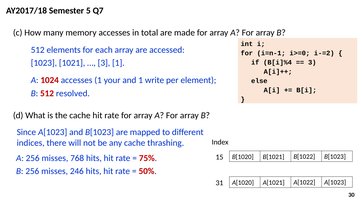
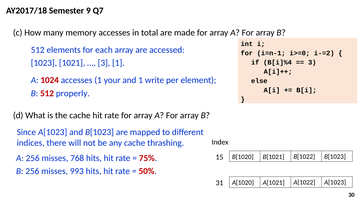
5: 5 -> 9
resolved: resolved -> properly
246: 246 -> 993
